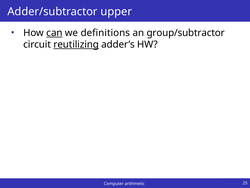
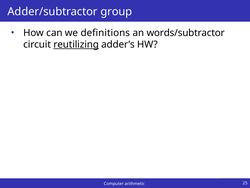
upper: upper -> group
can underline: present -> none
group/subtractor: group/subtractor -> words/subtractor
